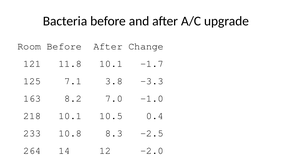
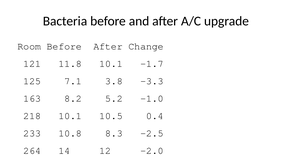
7.0: 7.0 -> 5.2
